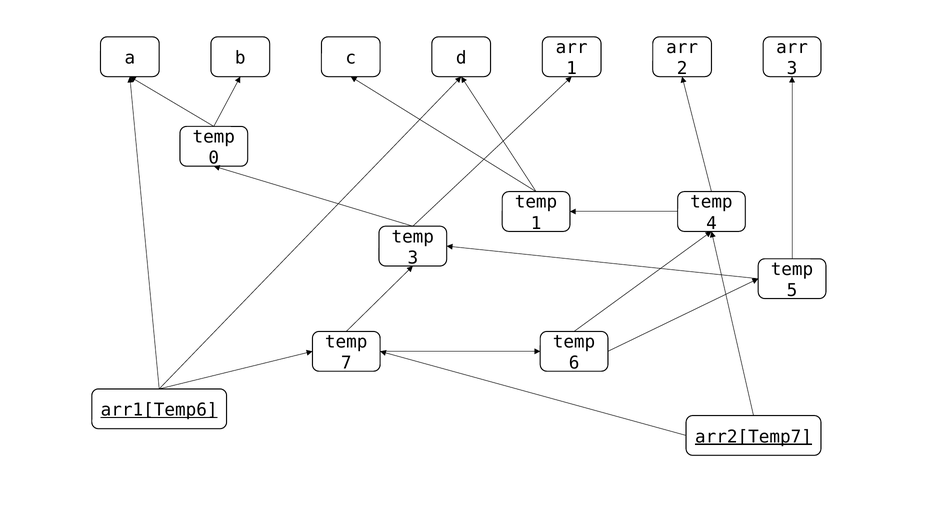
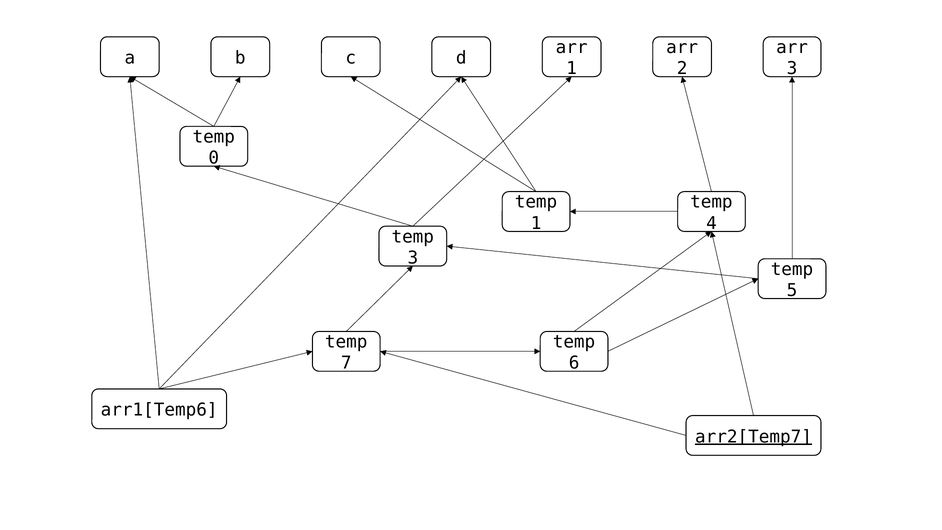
arr1[Temp6 underline: present -> none
